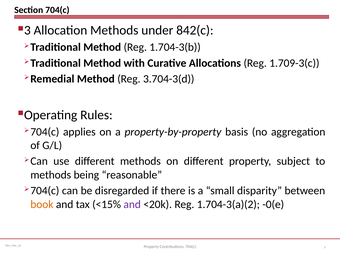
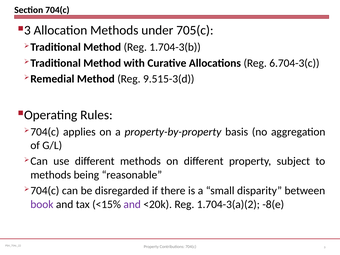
842(c: 842(c -> 705(c
1.709-3(c: 1.709-3(c -> 6.704-3(c
3.704-3(d: 3.704-3(d -> 9.515-3(d
book colour: orange -> purple
-0(e: -0(e -> -8(e
